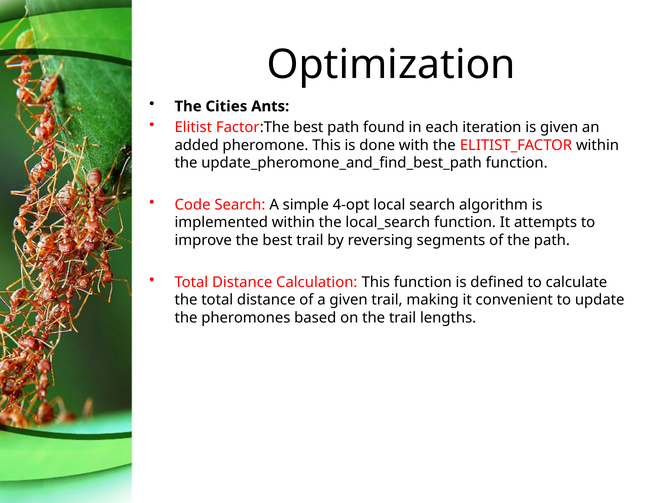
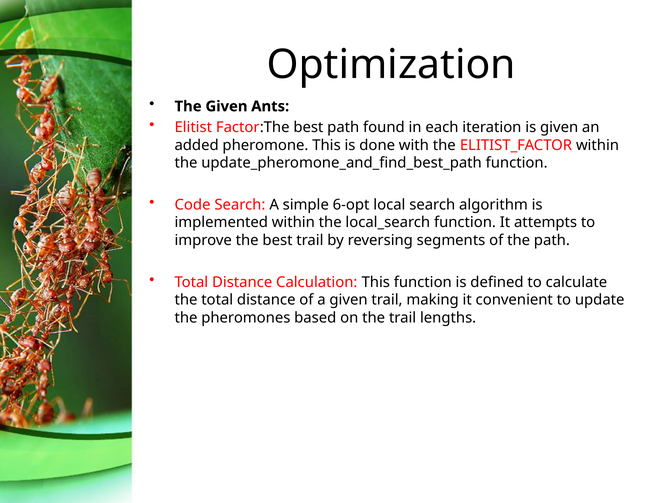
The Cities: Cities -> Given
4-opt: 4-opt -> 6-opt
